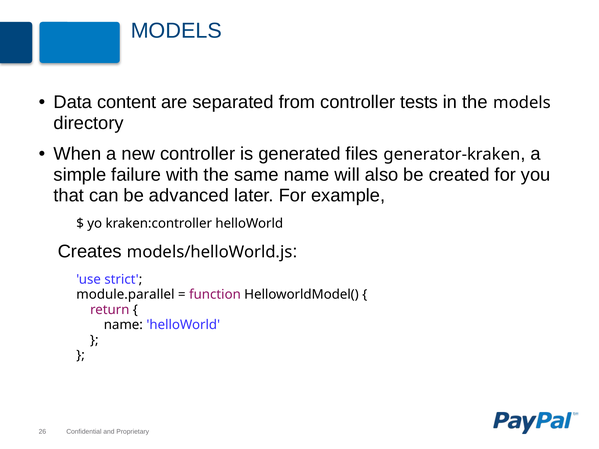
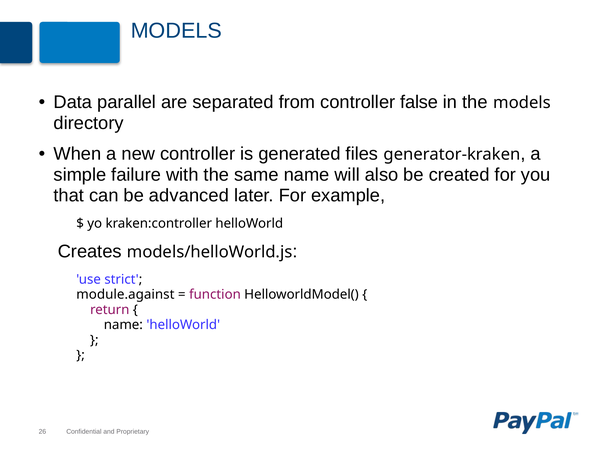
content: content -> parallel
tests: tests -> false
module.parallel: module.parallel -> module.against
